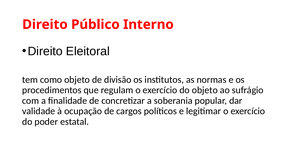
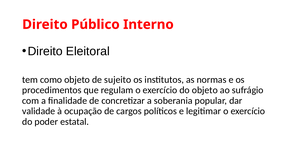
divisão: divisão -> sujeito
